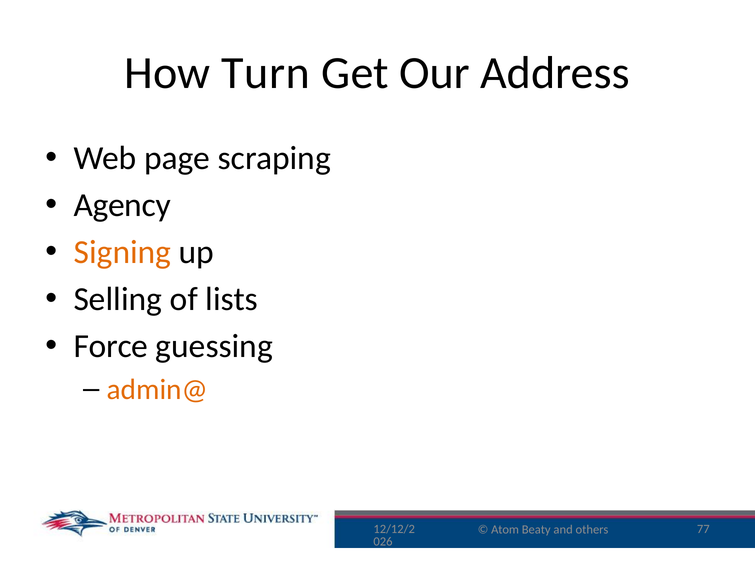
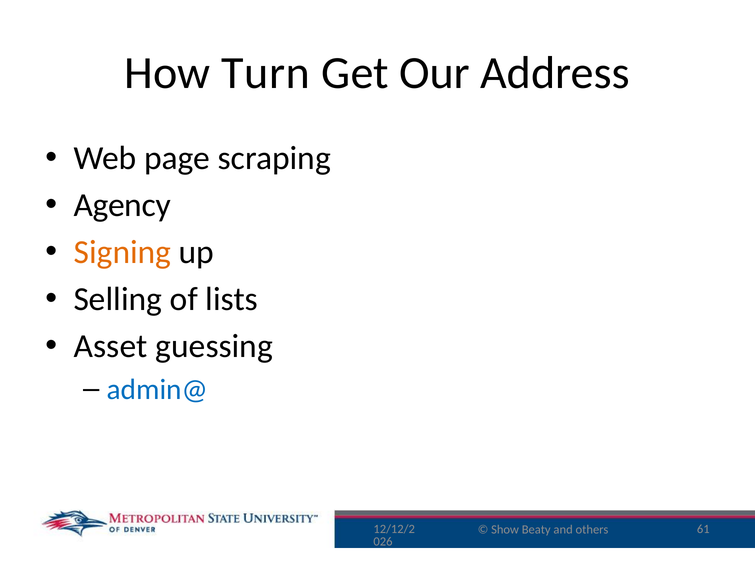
Force: Force -> Asset
admin@ colour: orange -> blue
Atom: Atom -> Show
77: 77 -> 61
